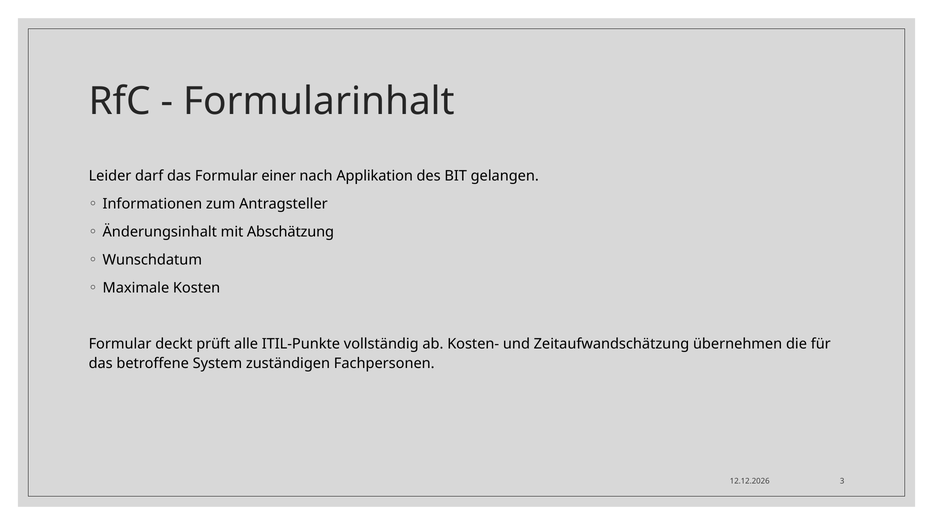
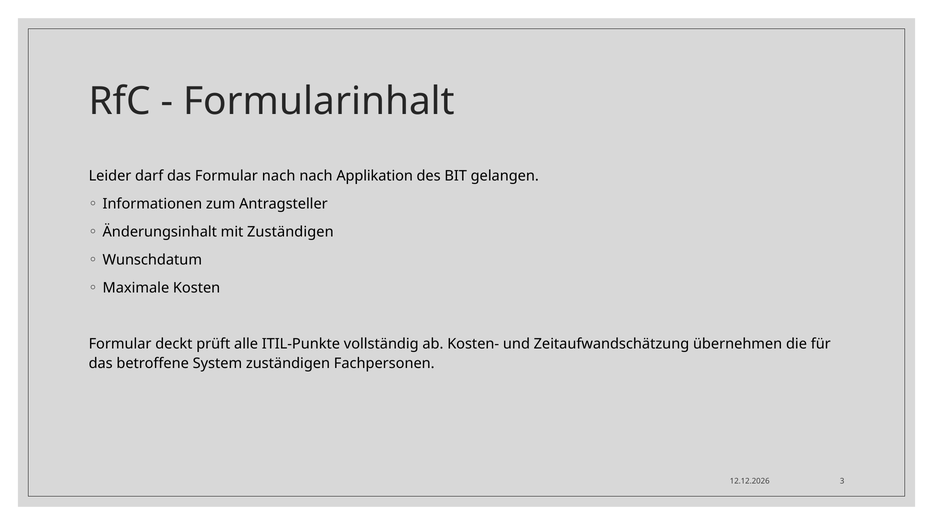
Formular einer: einer -> nach
mit Abschätzung: Abschätzung -> Zuständigen
